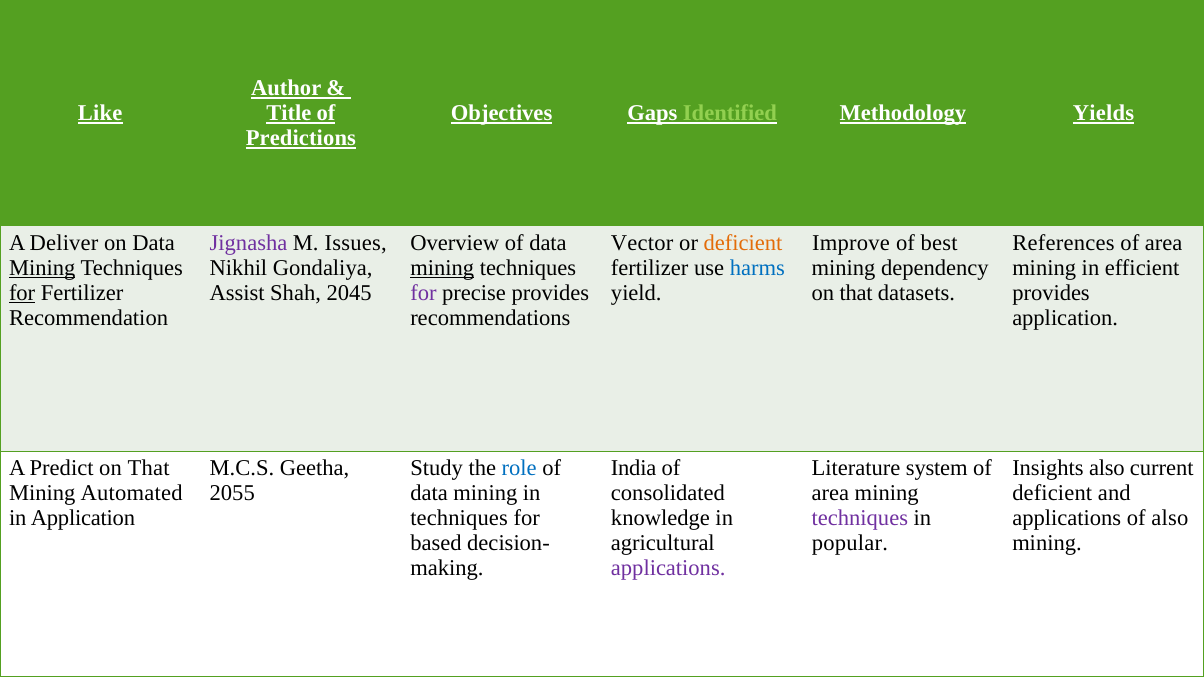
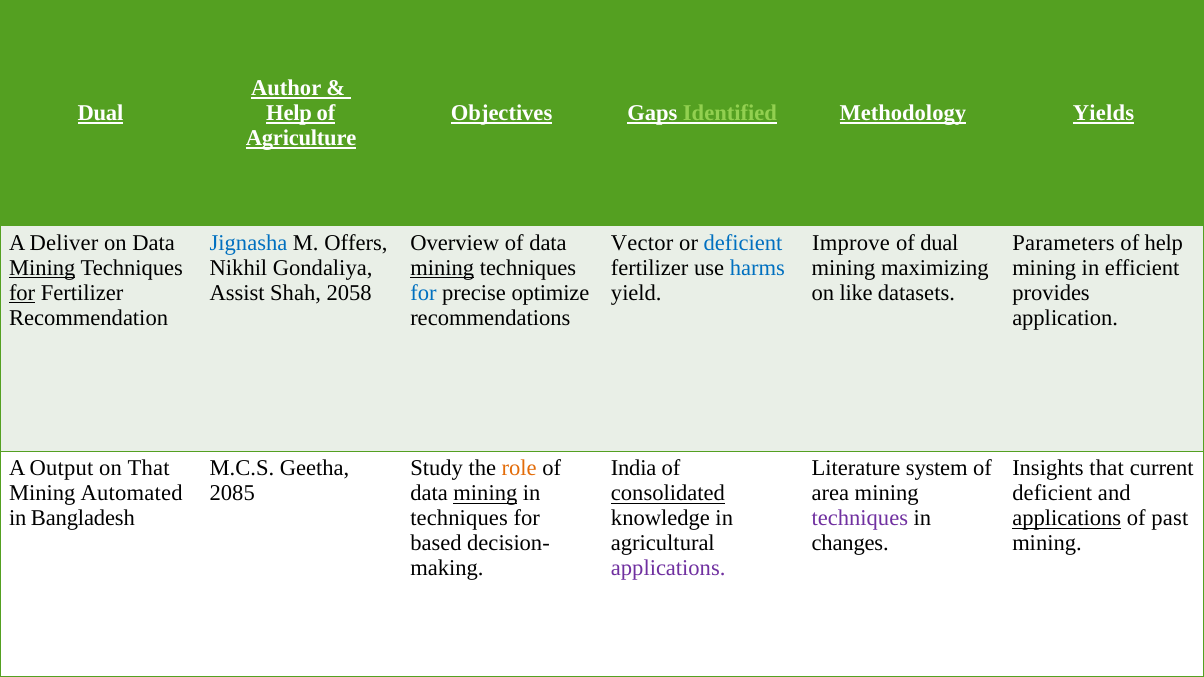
Like at (100, 113): Like -> Dual
Title at (289, 113): Title -> Help
Predictions: Predictions -> Agriculture
Jignasha colour: purple -> blue
Issues: Issues -> Offers
deficient at (743, 243) colour: orange -> blue
of best: best -> dual
References: References -> Parameters
area at (1164, 243): area -> help
dependency: dependency -> maximizing
2045: 2045 -> 2058
for at (423, 293) colour: purple -> blue
precise provides: provides -> optimize
that at (856, 293): that -> like
Predict: Predict -> Output
role colour: blue -> orange
Insights also: also -> that
2055: 2055 -> 2085
mining at (485, 494) underline: none -> present
consolidated underline: none -> present
in Application: Application -> Bangladesh
applications at (1067, 519) underline: none -> present
of also: also -> past
popular: popular -> changes
